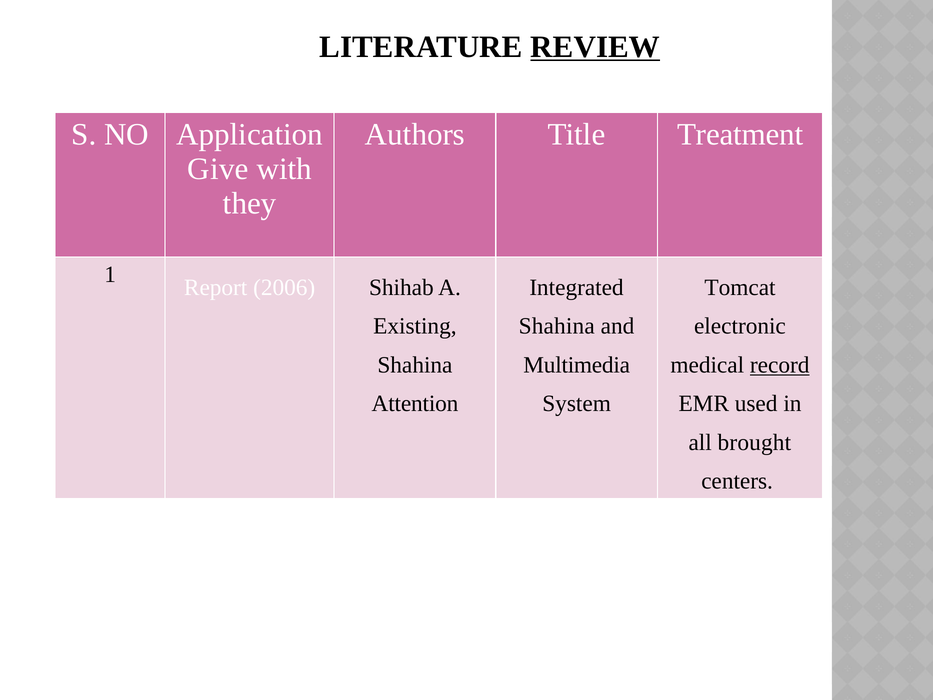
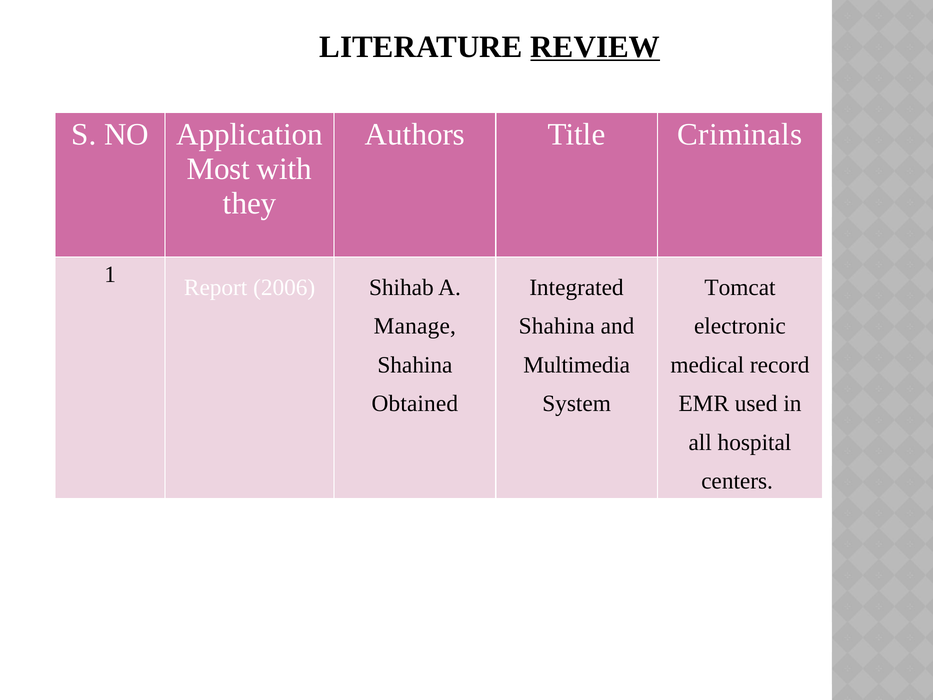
Treatment: Treatment -> Criminals
Give: Give -> Most
Existing: Existing -> Manage
record underline: present -> none
Attention: Attention -> Obtained
brought: brought -> hospital
